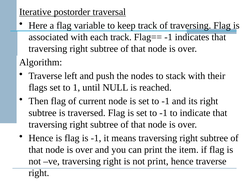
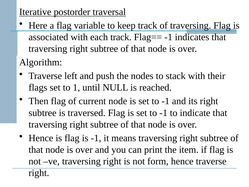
not print: print -> form
